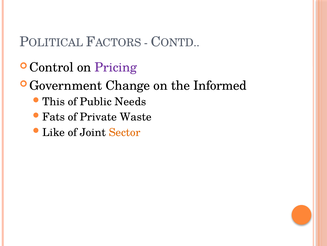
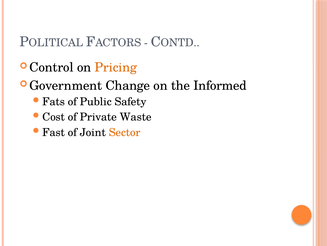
Pricing colour: purple -> orange
This: This -> Fats
Needs: Needs -> Safety
Fats: Fats -> Cost
Like: Like -> Fast
